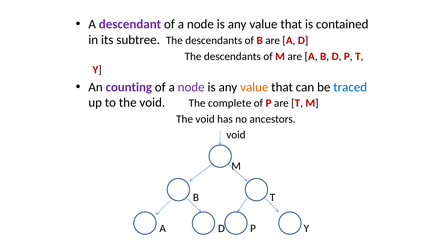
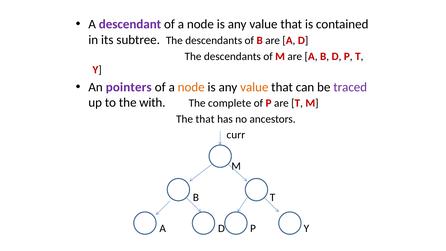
counting: counting -> pointers
node at (191, 87) colour: purple -> orange
traced colour: blue -> purple
to the void: void -> with
void at (205, 119): void -> that
void at (236, 135): void -> curr
